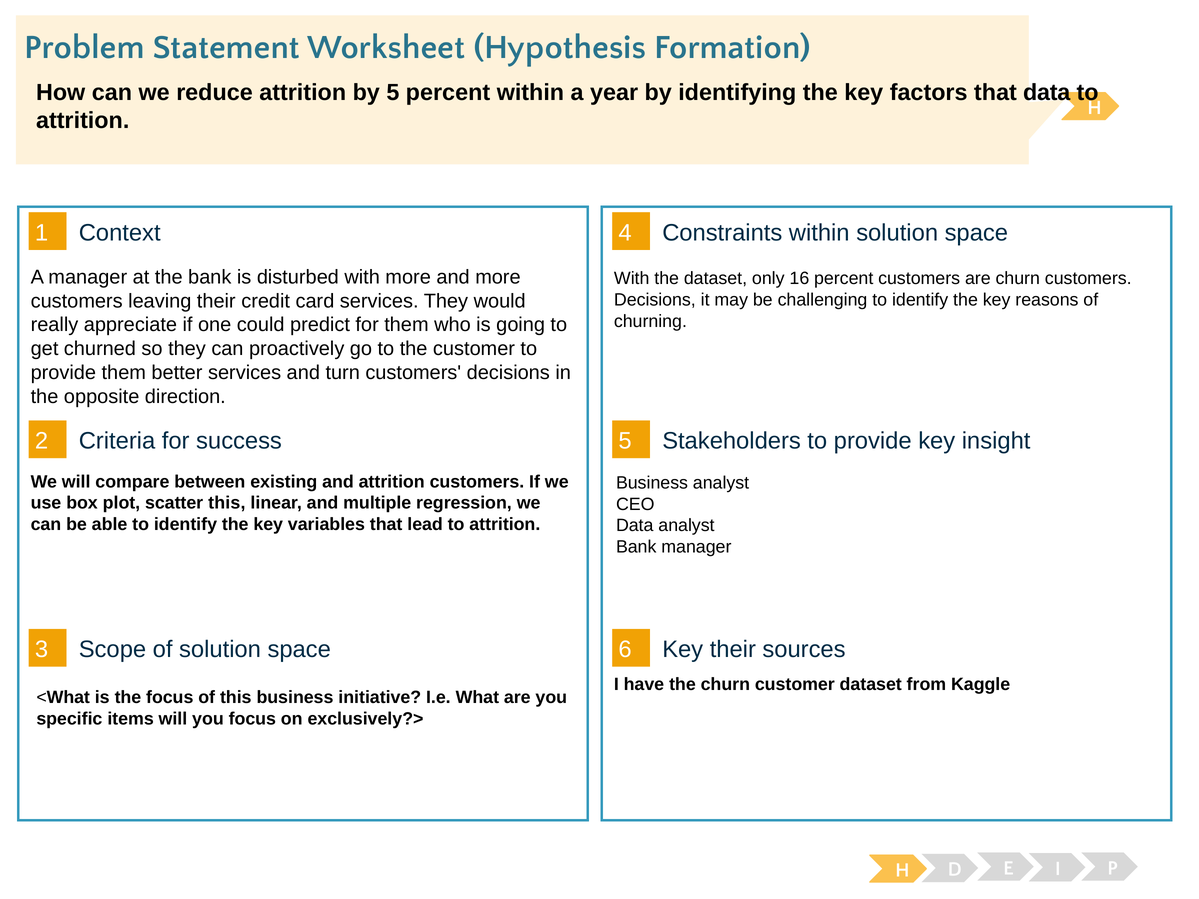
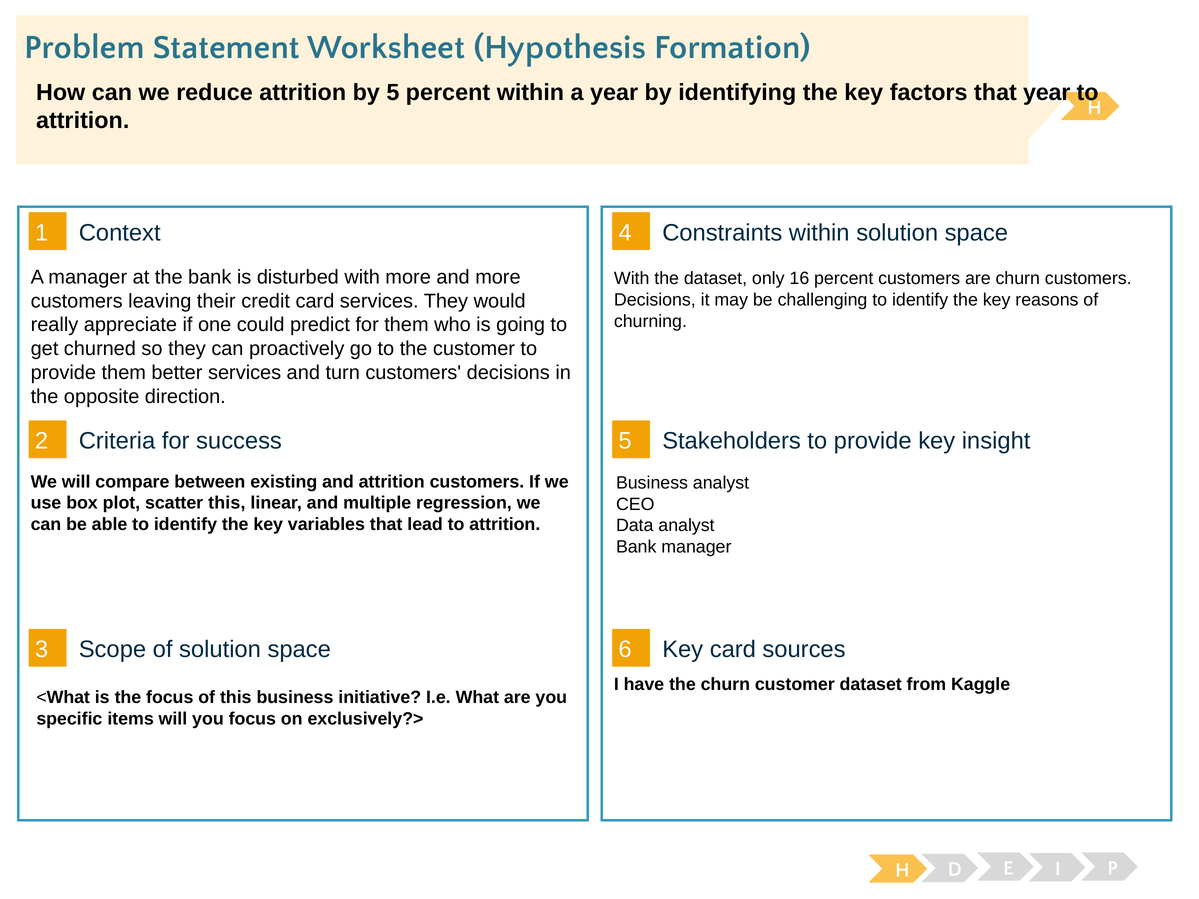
that data: data -> year
Key their: their -> card
